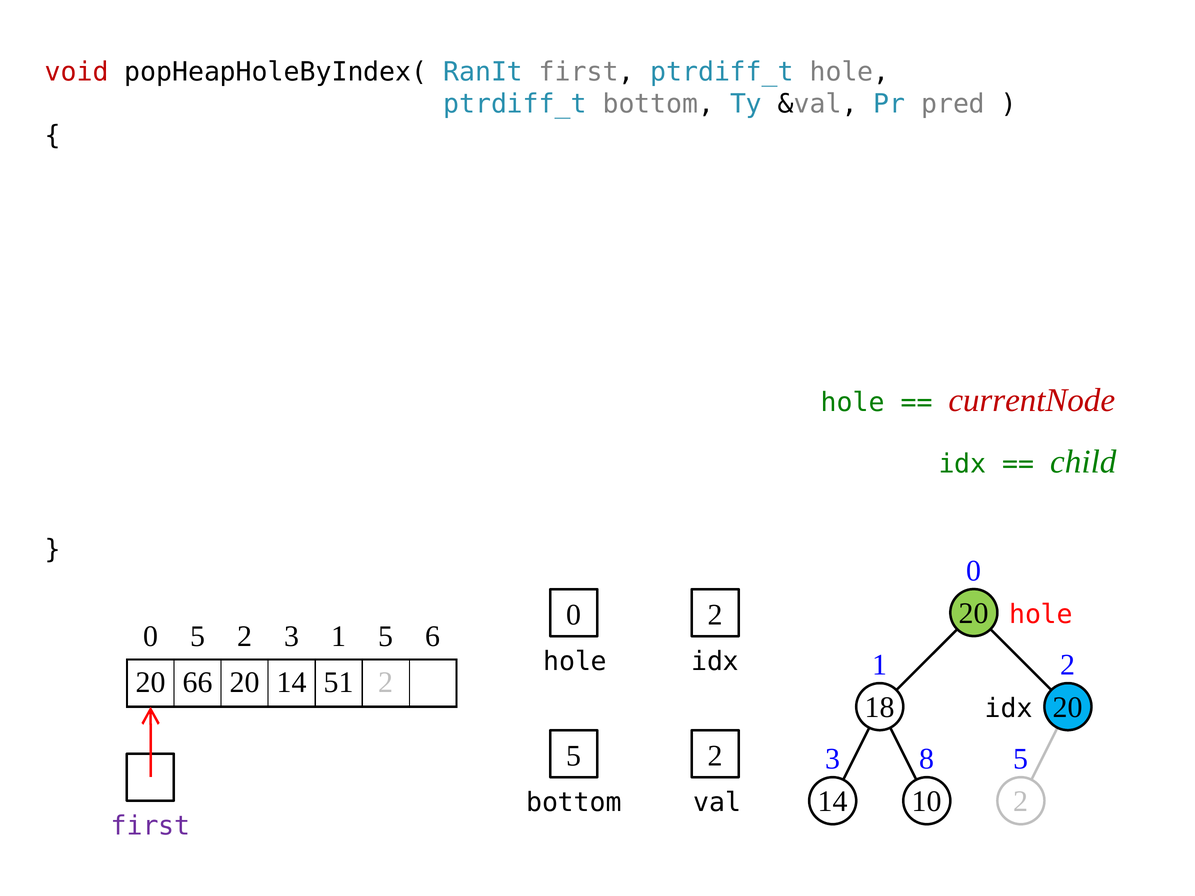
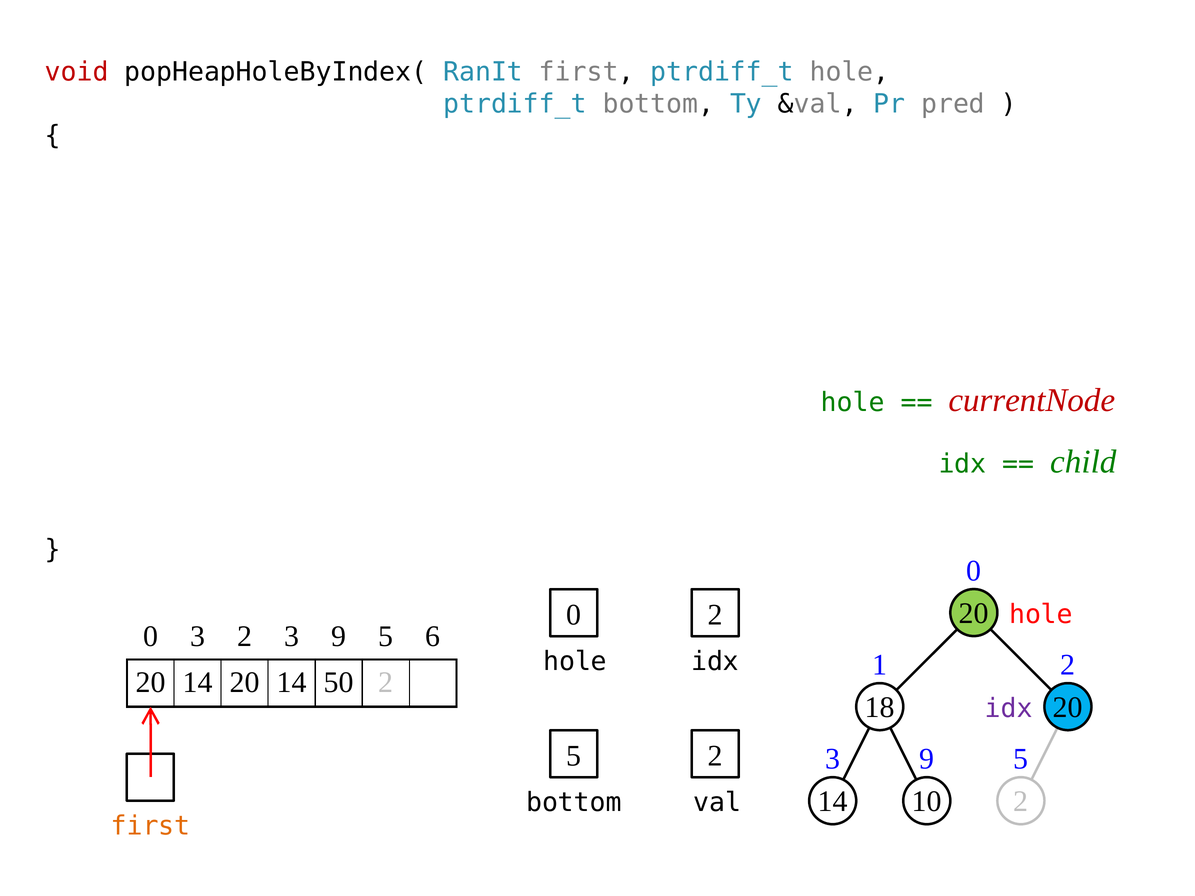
0 5: 5 -> 3
1 at (339, 637): 1 -> 9
66 at (198, 682): 66 -> 14
51: 51 -> 50
idx at (1009, 709) colour: black -> purple
8 at (927, 759): 8 -> 9
first at (151, 826) colour: purple -> orange
